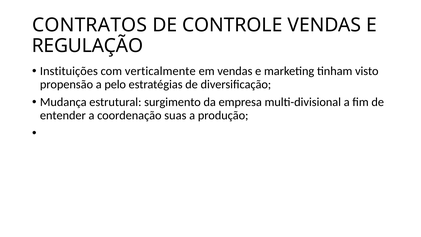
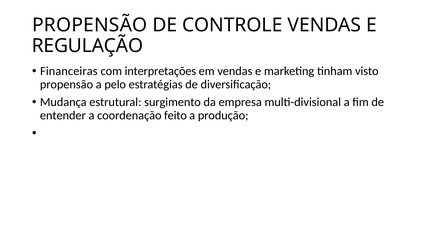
CONTRATOS at (90, 25): CONTRATOS -> PROPENSÃO
Instituições: Instituições -> Financeiras
verticalmente: verticalmente -> interpretações
suas: suas -> feito
